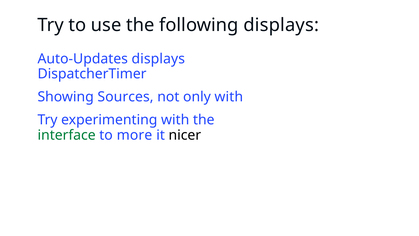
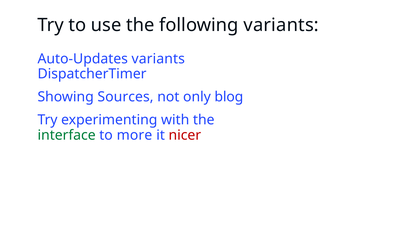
following displays: displays -> variants
Auto-Updates displays: displays -> variants
only with: with -> blog
nicer colour: black -> red
